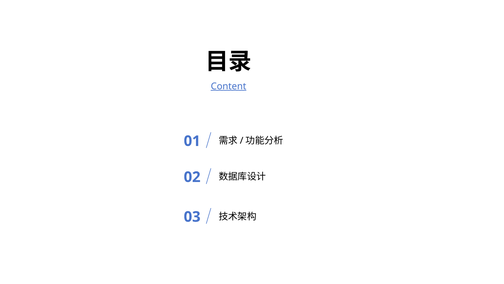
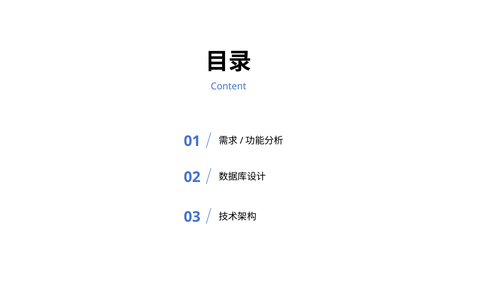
Content underline: present -> none
